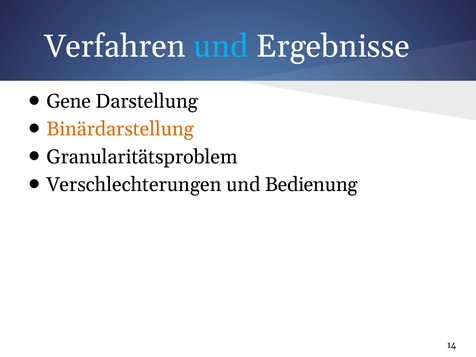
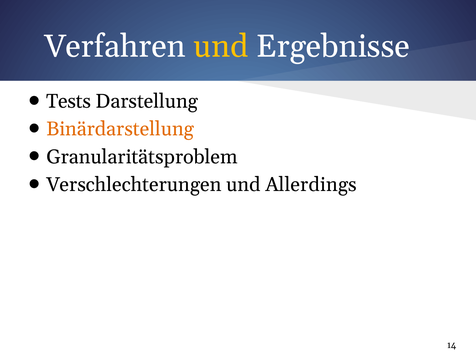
und at (221, 46) colour: light blue -> yellow
Gene: Gene -> Tests
Bedienung: Bedienung -> Allerdings
